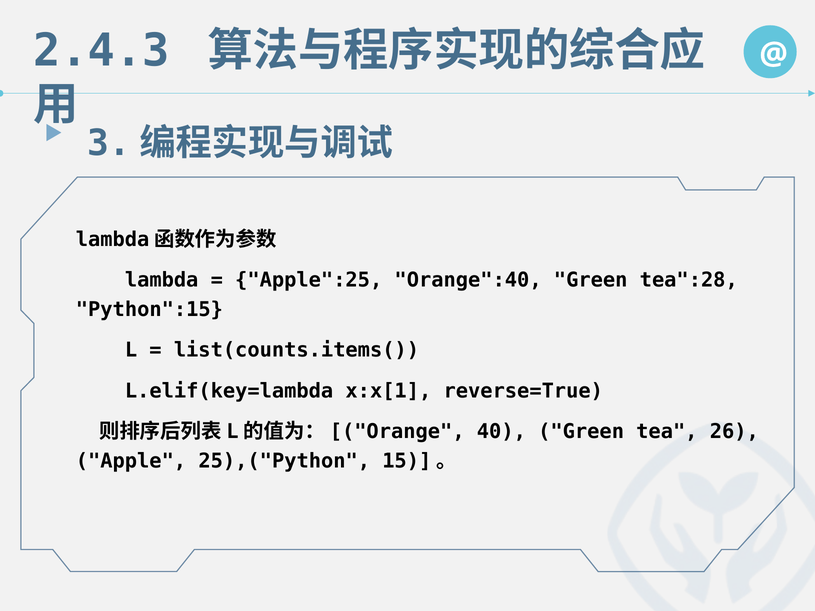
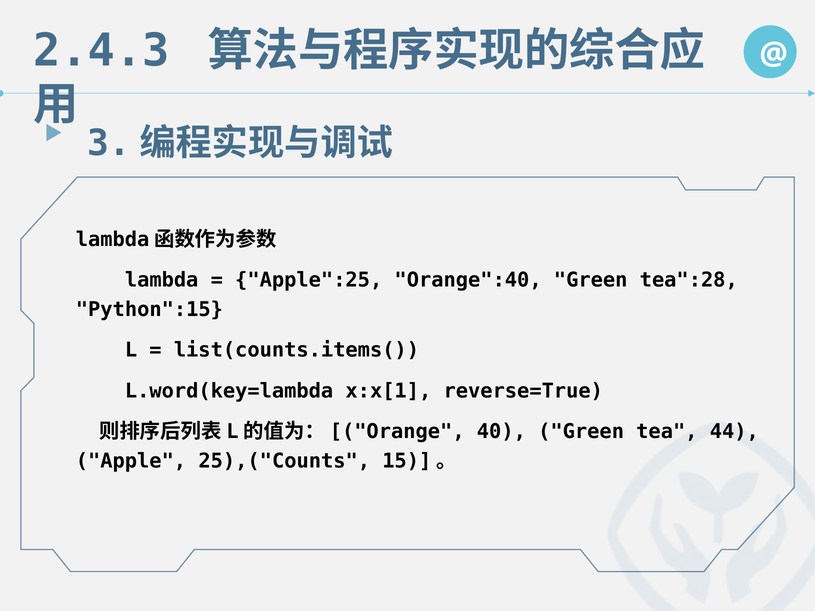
L.elif(key=lambda: L.elif(key=lambda -> L.word(key=lambda
26: 26 -> 44
25),("Python: 25),("Python -> 25),("Counts
